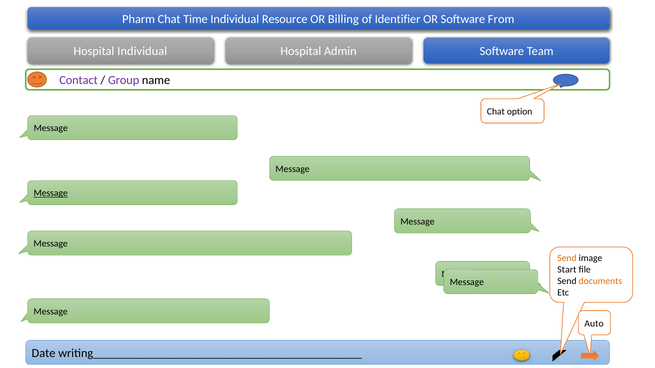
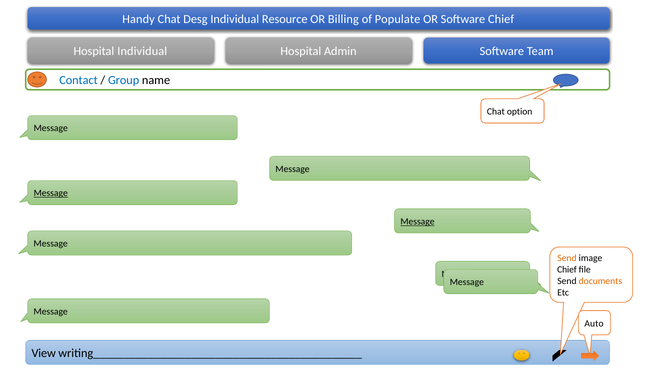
Pharm: Pharm -> Handy
Time: Time -> Desg
Identifier: Identifier -> Populate
Software From: From -> Chief
Contact colour: purple -> blue
Group colour: purple -> blue
Message at (417, 222) underline: none -> present
Start at (567, 270): Start -> Chief
Date: Date -> View
